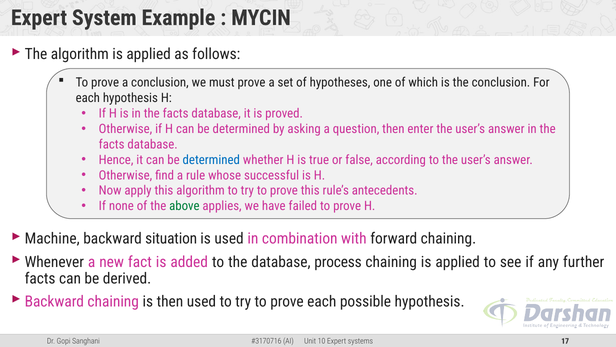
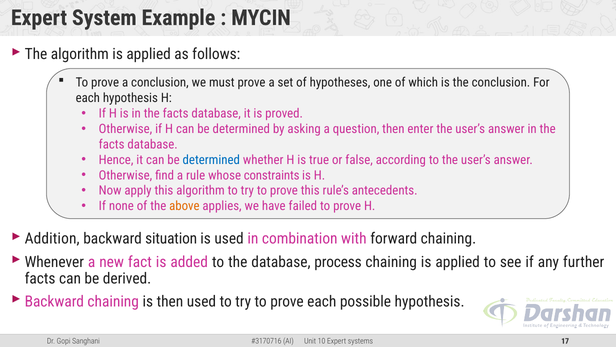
successful: successful -> constraints
above colour: green -> orange
Machine: Machine -> Addition
